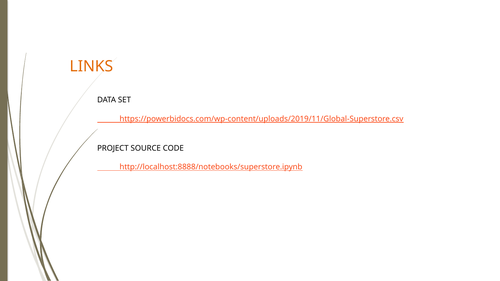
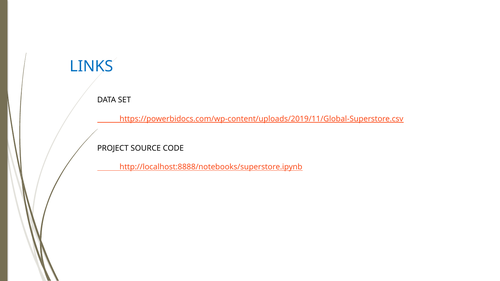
LINKS colour: orange -> blue
